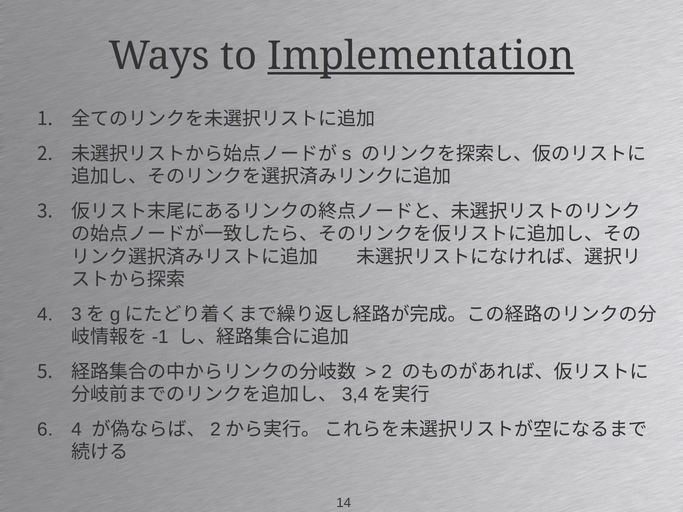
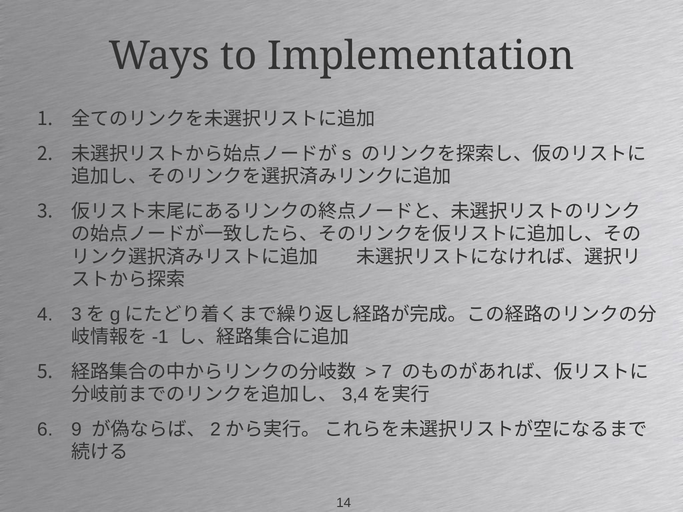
Implementation underline: present -> none
2 at (387, 372): 2 -> 7
4 at (77, 430): 4 -> 9
